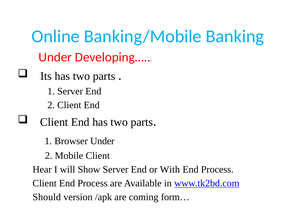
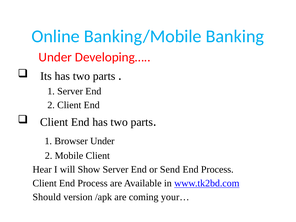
With: With -> Send
form…: form… -> your…
